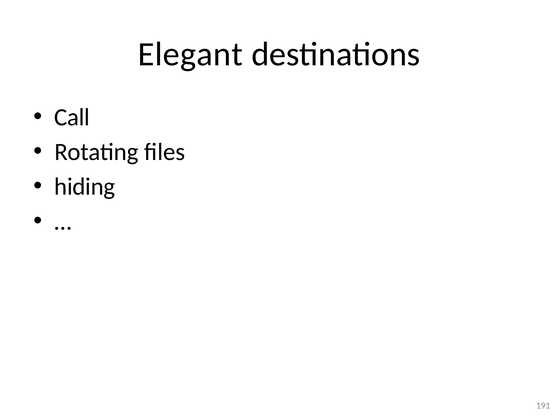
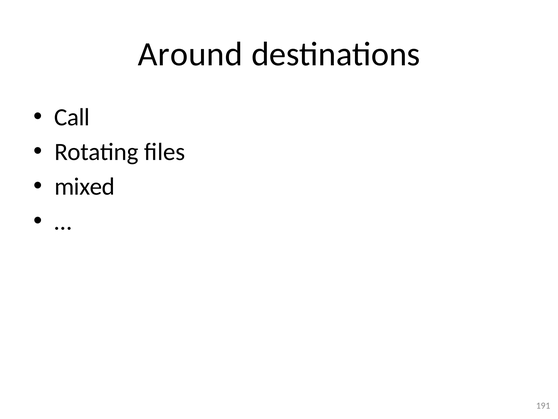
Elegant: Elegant -> Around
hiding: hiding -> mixed
